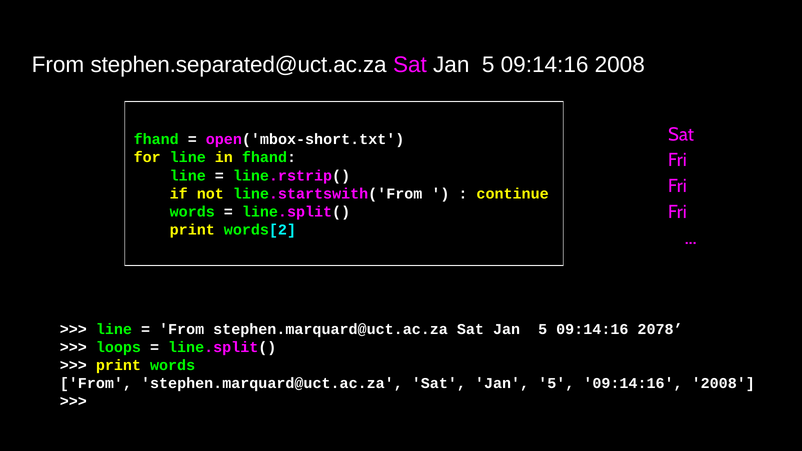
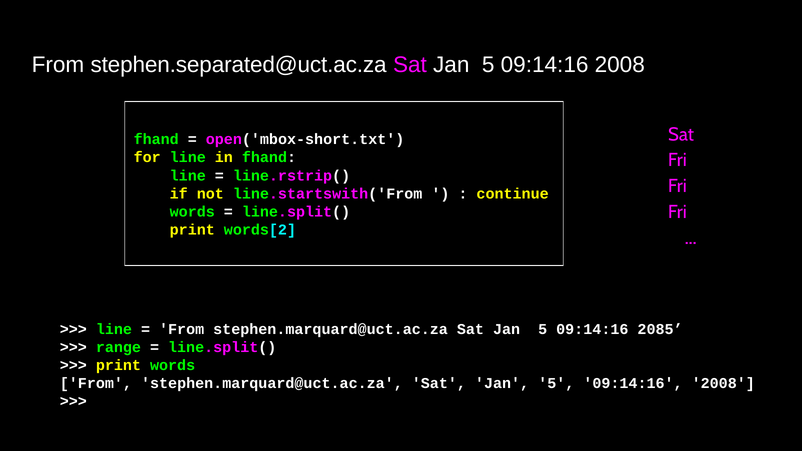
2078: 2078 -> 2085
loops: loops -> range
